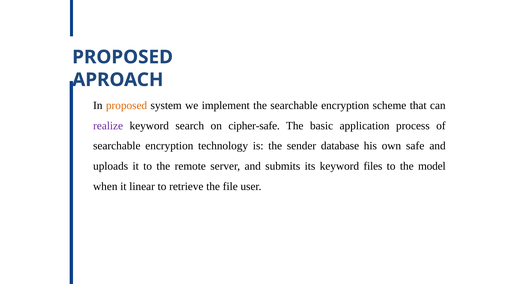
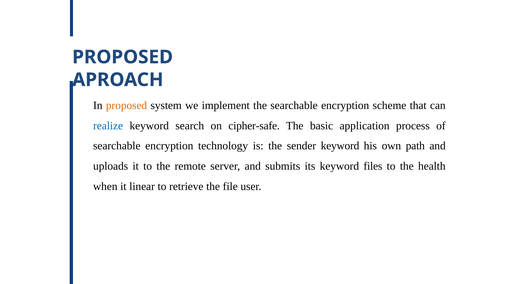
realize colour: purple -> blue
sender database: database -> keyword
safe: safe -> path
model: model -> health
